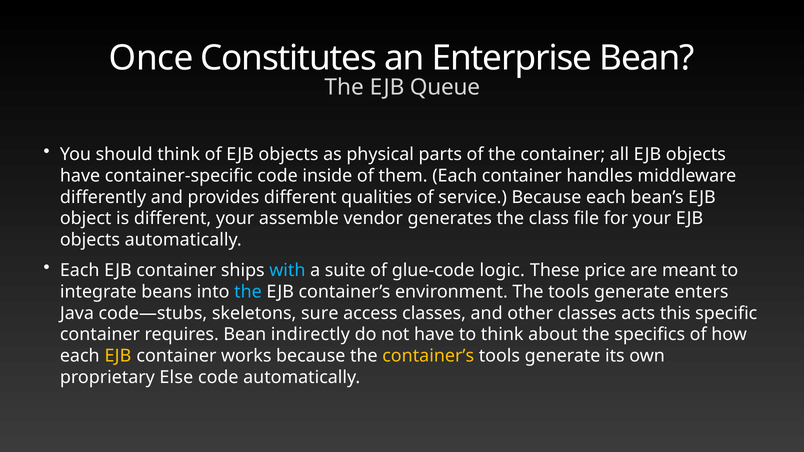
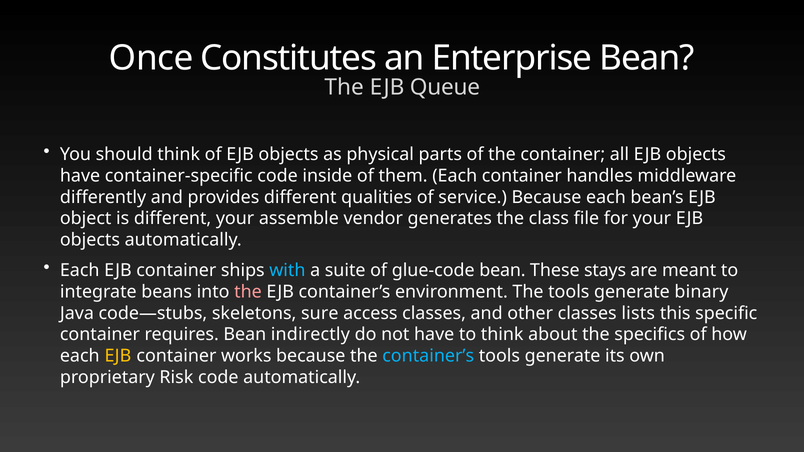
glue-code logic: logic -> bean
price: price -> stays
the at (248, 292) colour: light blue -> pink
enters: enters -> binary
acts: acts -> lists
container’s at (428, 356) colour: yellow -> light blue
Else: Else -> Risk
